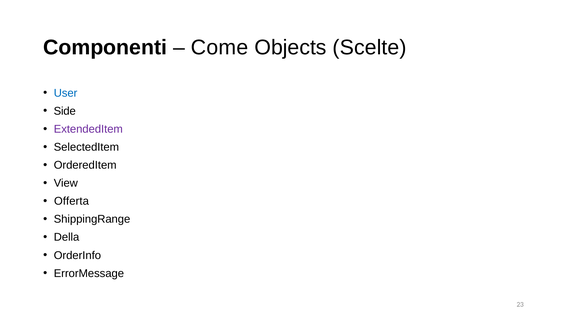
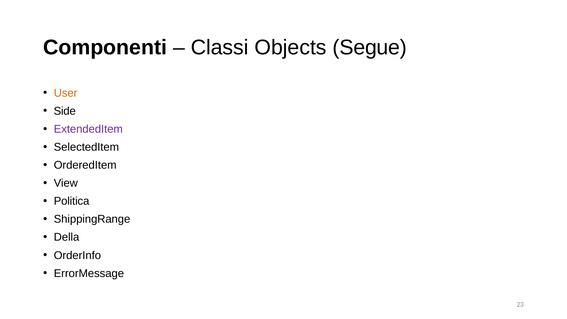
Come: Come -> Classi
Scelte: Scelte -> Segue
User colour: blue -> orange
Offerta: Offerta -> Politica
